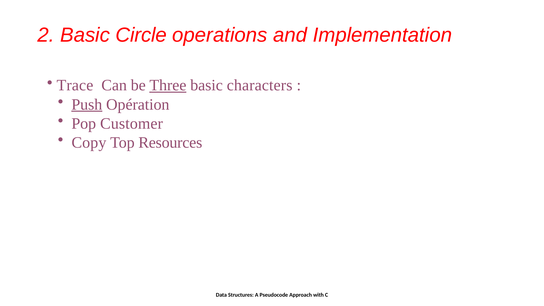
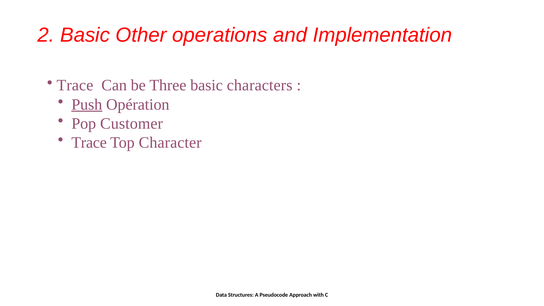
Circle: Circle -> Other
Three underline: present -> none
Copy at (89, 143): Copy -> Trace
Resources: Resources -> Character
